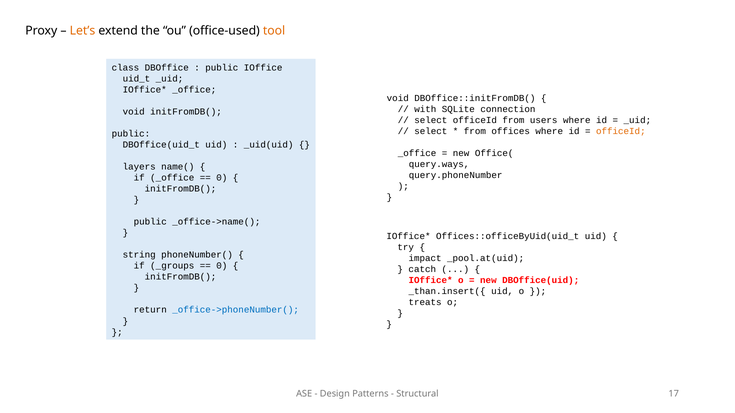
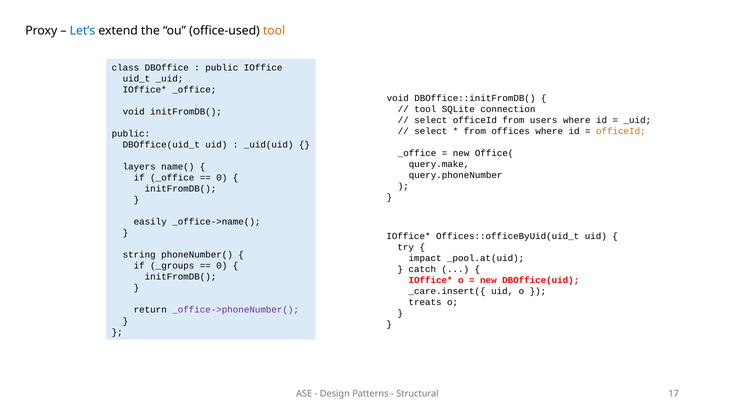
Let’s colour: orange -> blue
with at (425, 109): with -> tool
query.ways: query.ways -> query.make
public at (150, 222): public -> easily
_than.insert({: _than.insert({ -> _care.insert({
_office->phoneNumber( colour: blue -> purple
